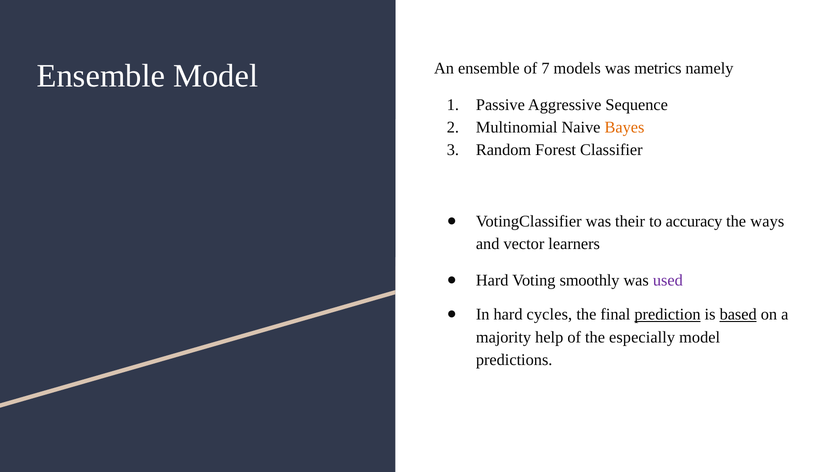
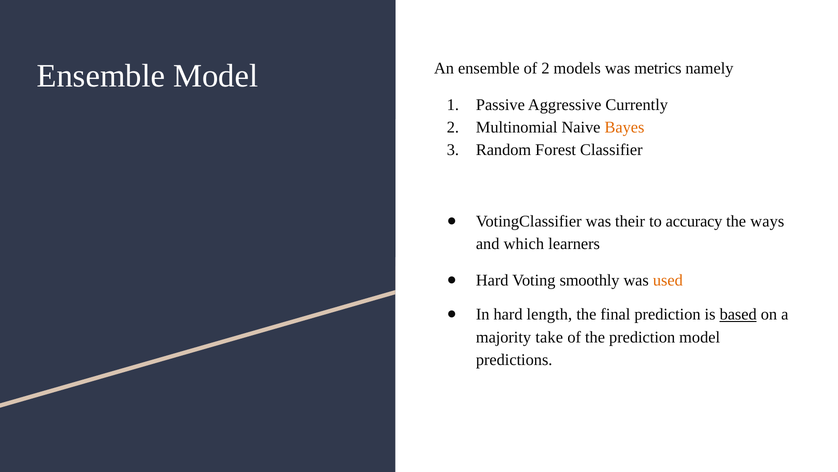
of 7: 7 -> 2
Sequence: Sequence -> Currently
vector: vector -> which
used colour: purple -> orange
cycles: cycles -> length
prediction at (668, 314) underline: present -> none
help: help -> take
the especially: especially -> prediction
